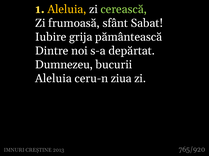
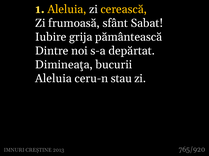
cerească colour: light green -> yellow
Dumnezeu: Dumnezeu -> Dimineaţa
ziua: ziua -> stau
